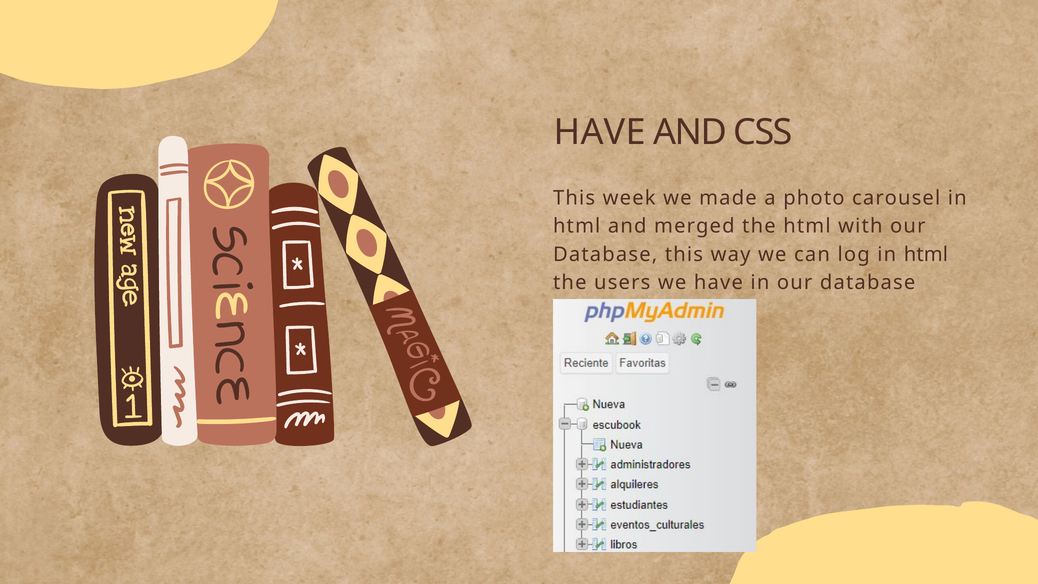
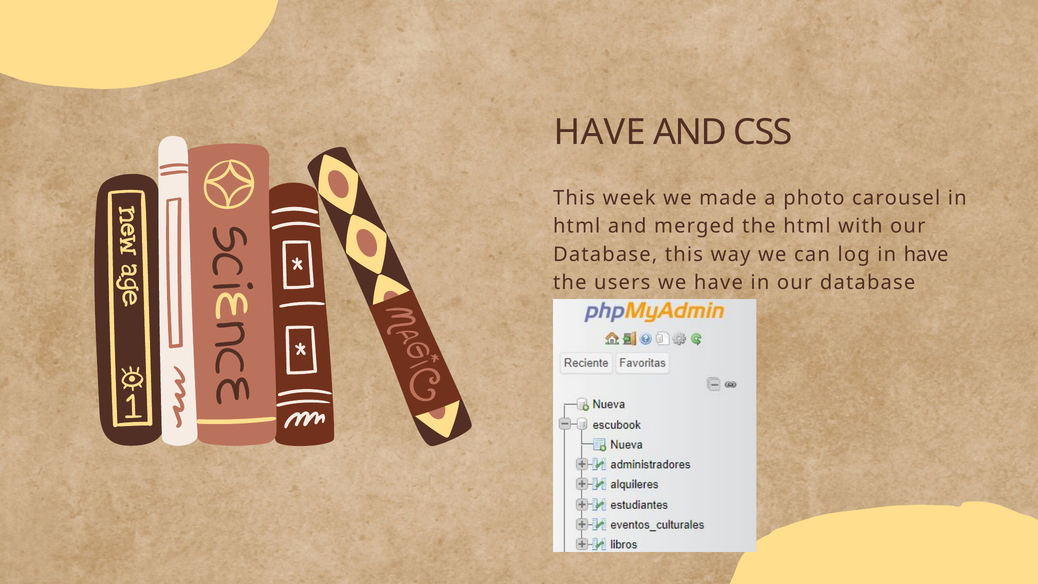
log in html: html -> have
